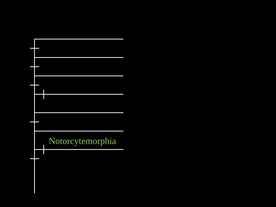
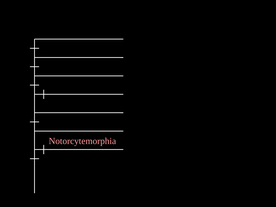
Notorcytemorphia colour: light green -> pink
